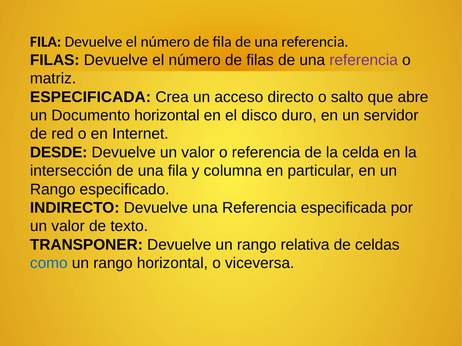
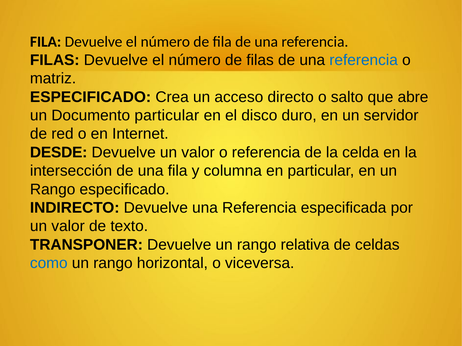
referencia at (364, 60) colour: purple -> blue
ESPECIFICADA at (91, 97): ESPECIFICADA -> ESPECIFICADO
Documento horizontal: horizontal -> particular
